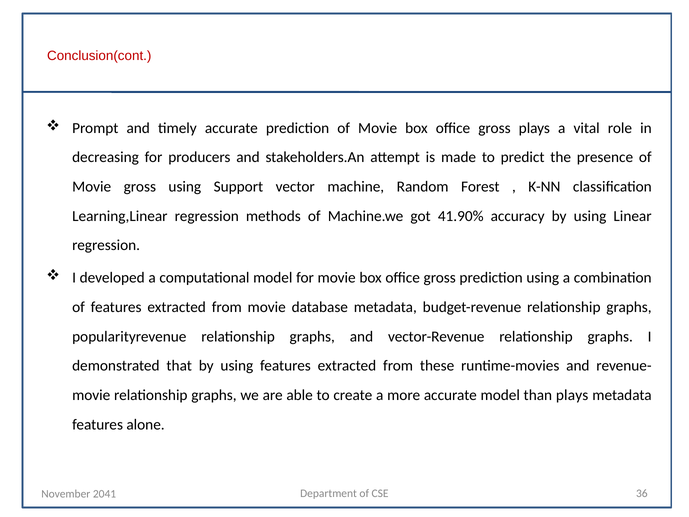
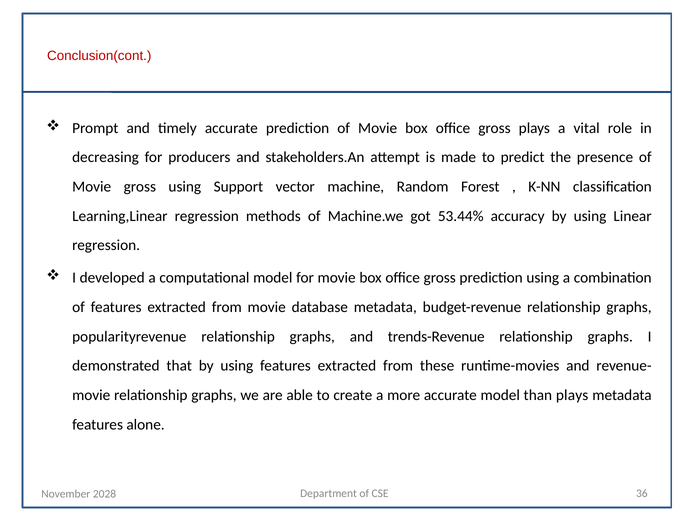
41.90%: 41.90% -> 53.44%
vector-Revenue: vector-Revenue -> trends-Revenue
2041: 2041 -> 2028
